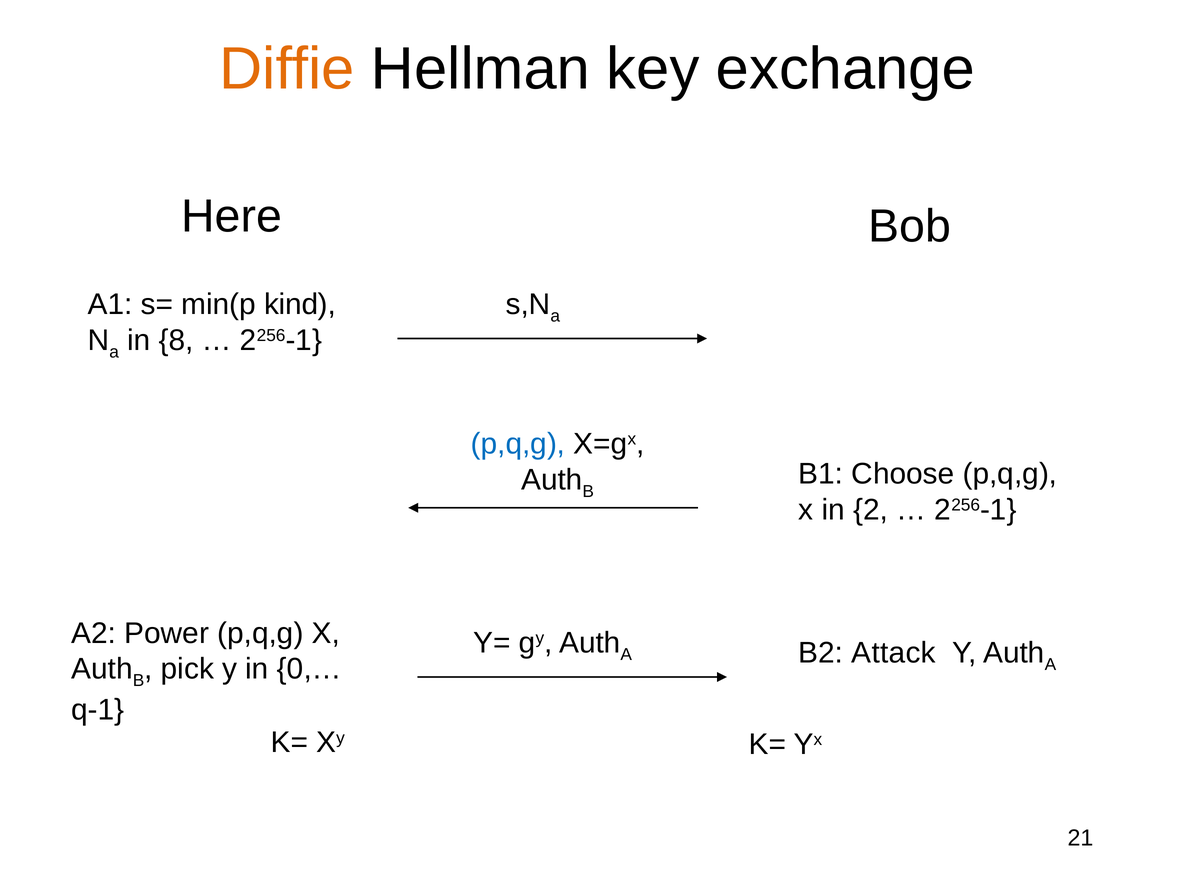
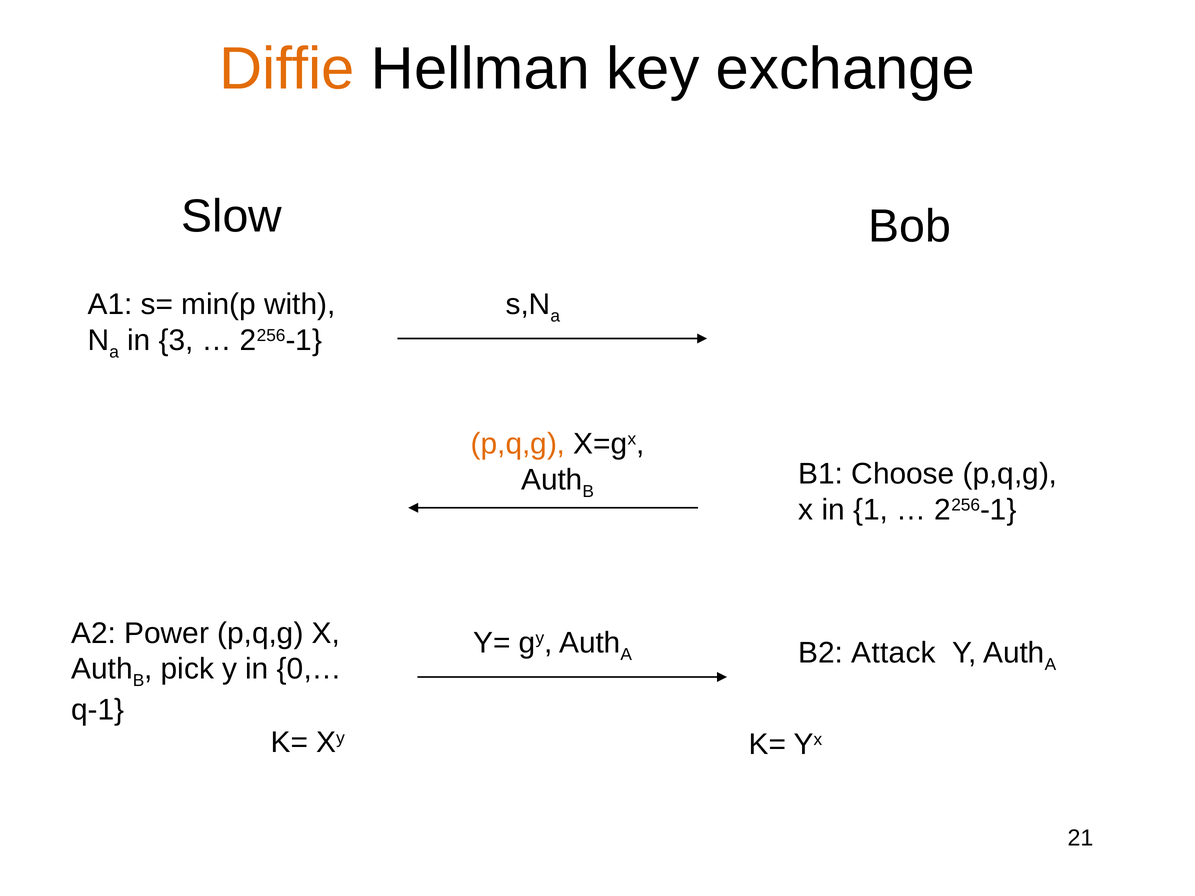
Here: Here -> Slow
kind: kind -> with
8: 8 -> 3
p,q,g at (518, 444) colour: blue -> orange
2: 2 -> 1
